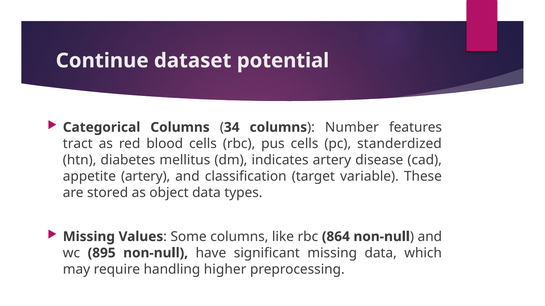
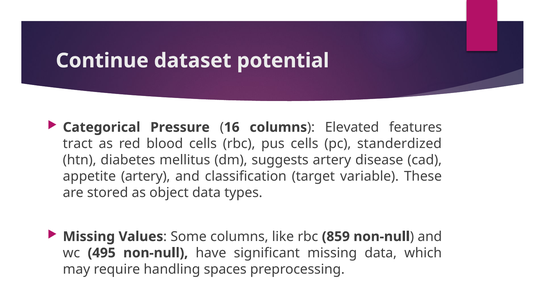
Categorical Columns: Columns -> Pressure
34: 34 -> 16
Number: Number -> Elevated
indicates: indicates -> suggests
864: 864 -> 859
895: 895 -> 495
higher: higher -> spaces
